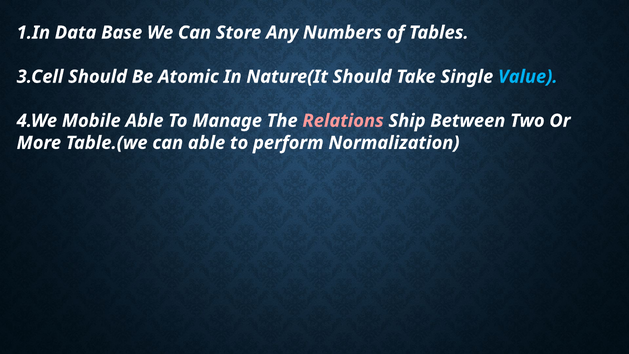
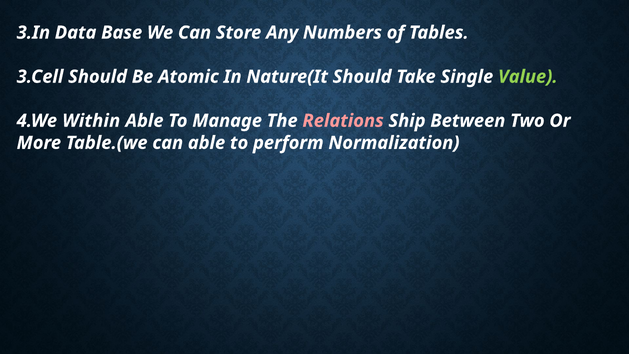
1.In: 1.In -> 3.In
Value colour: light blue -> light green
Mobile: Mobile -> Within
